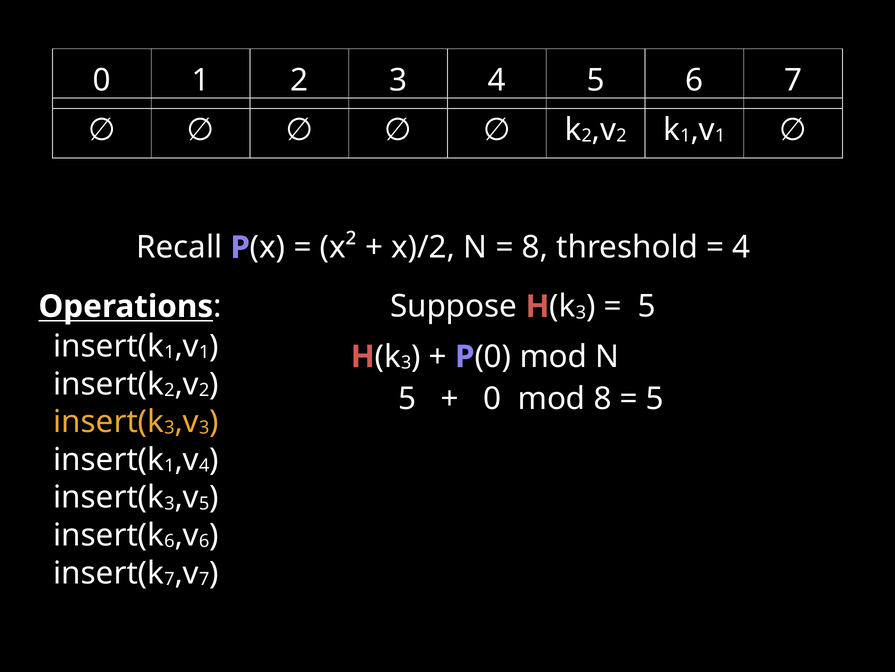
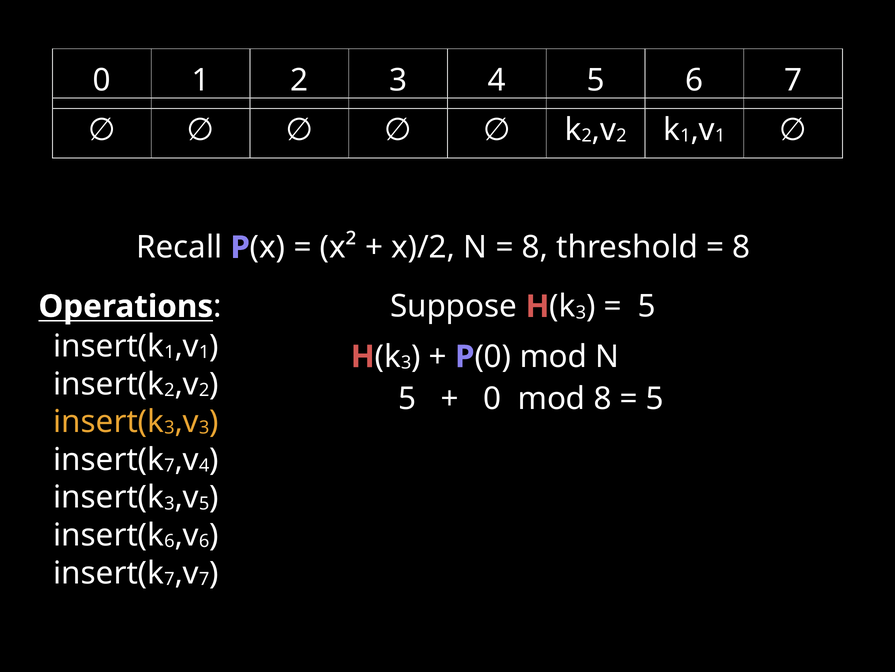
4 at (741, 247): 4 -> 8
1 at (169, 465): 1 -> 7
